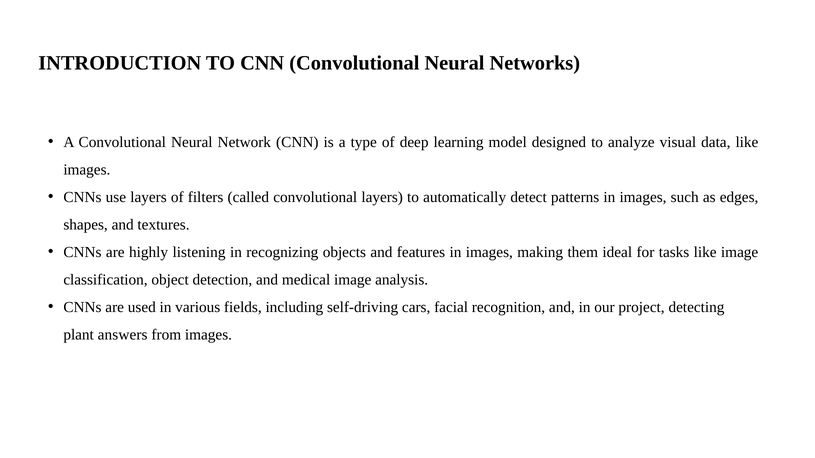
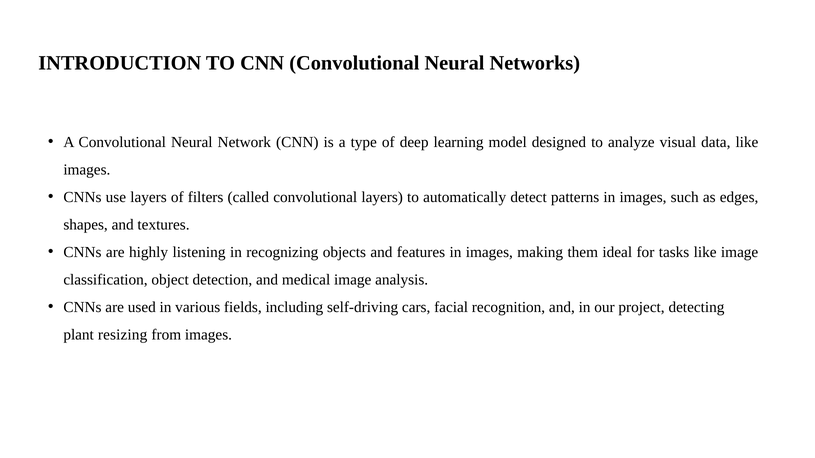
answers: answers -> resizing
